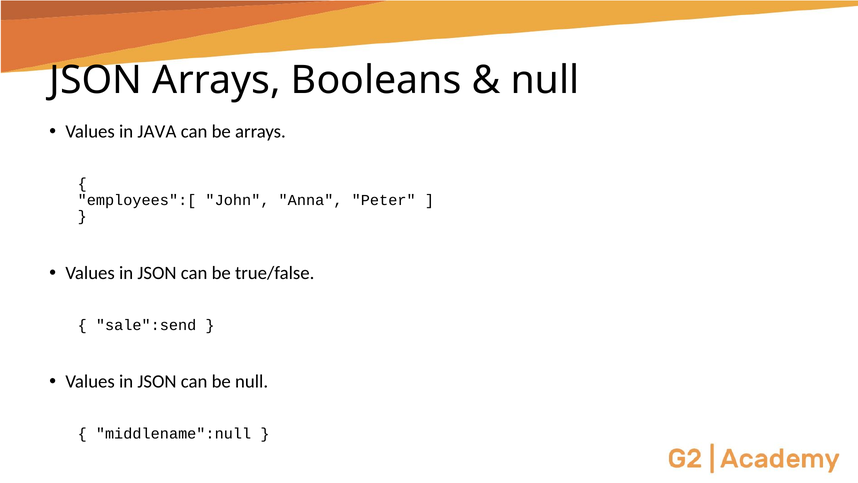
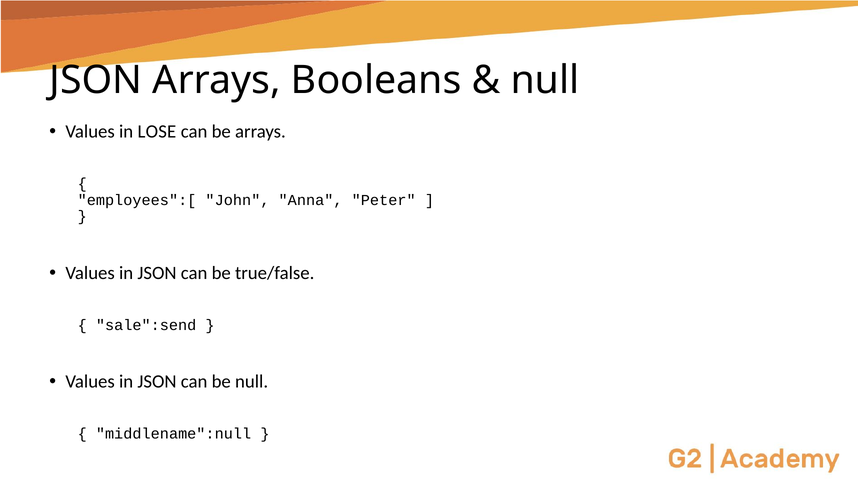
JAVA: JAVA -> LOSE
